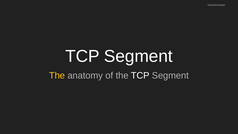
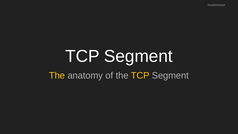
TCP at (140, 76) colour: white -> yellow
